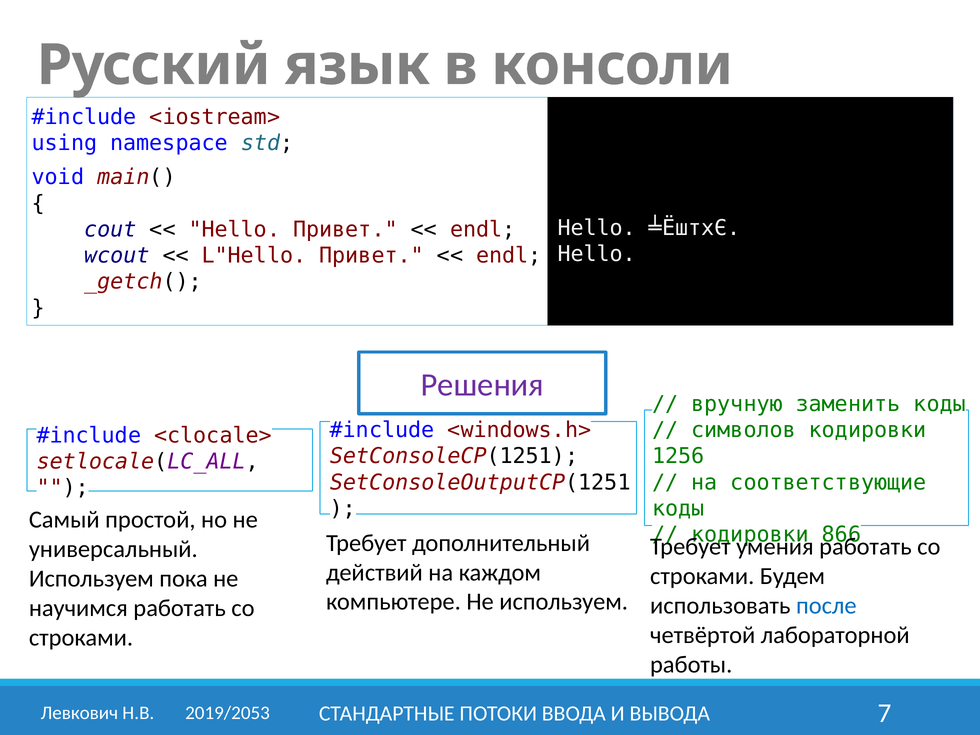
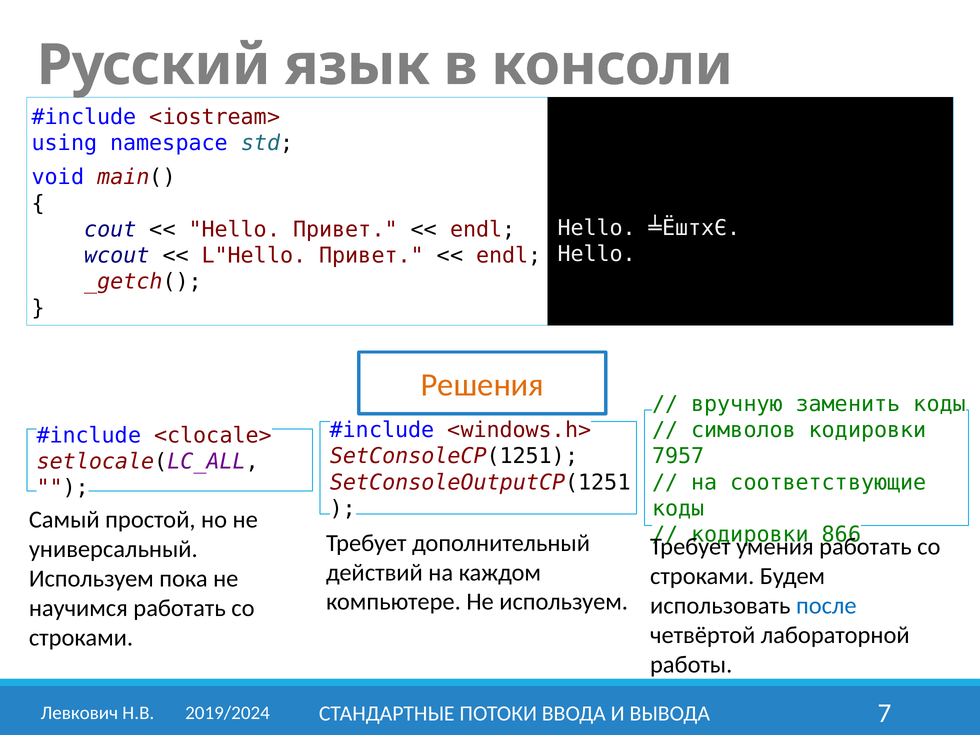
Решения colour: purple -> orange
1256: 1256 -> 7957
2019/2053: 2019/2053 -> 2019/2024
